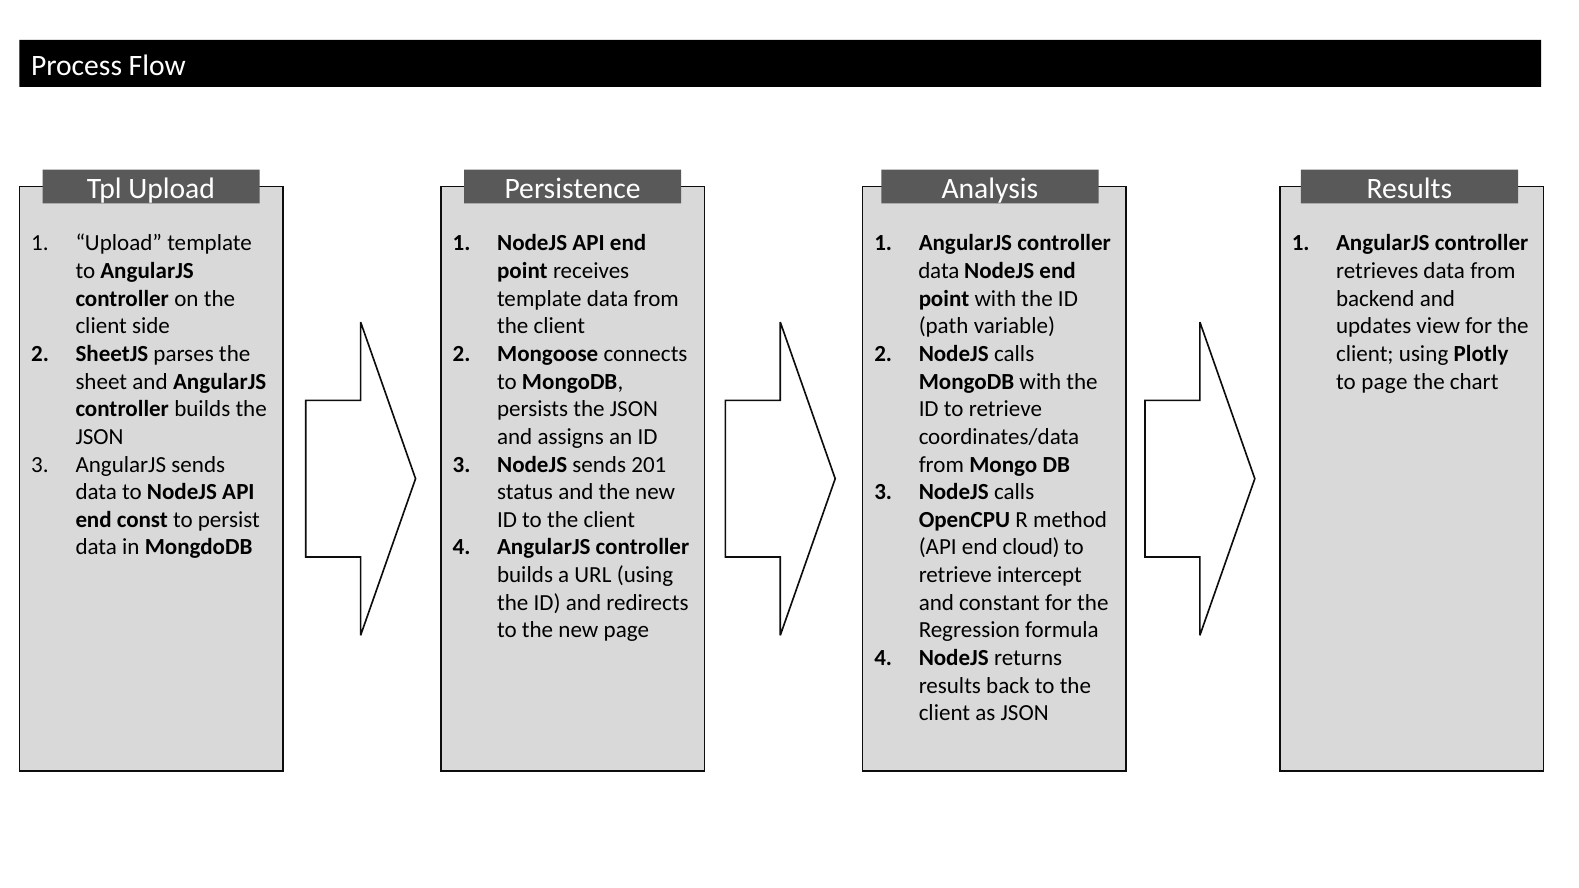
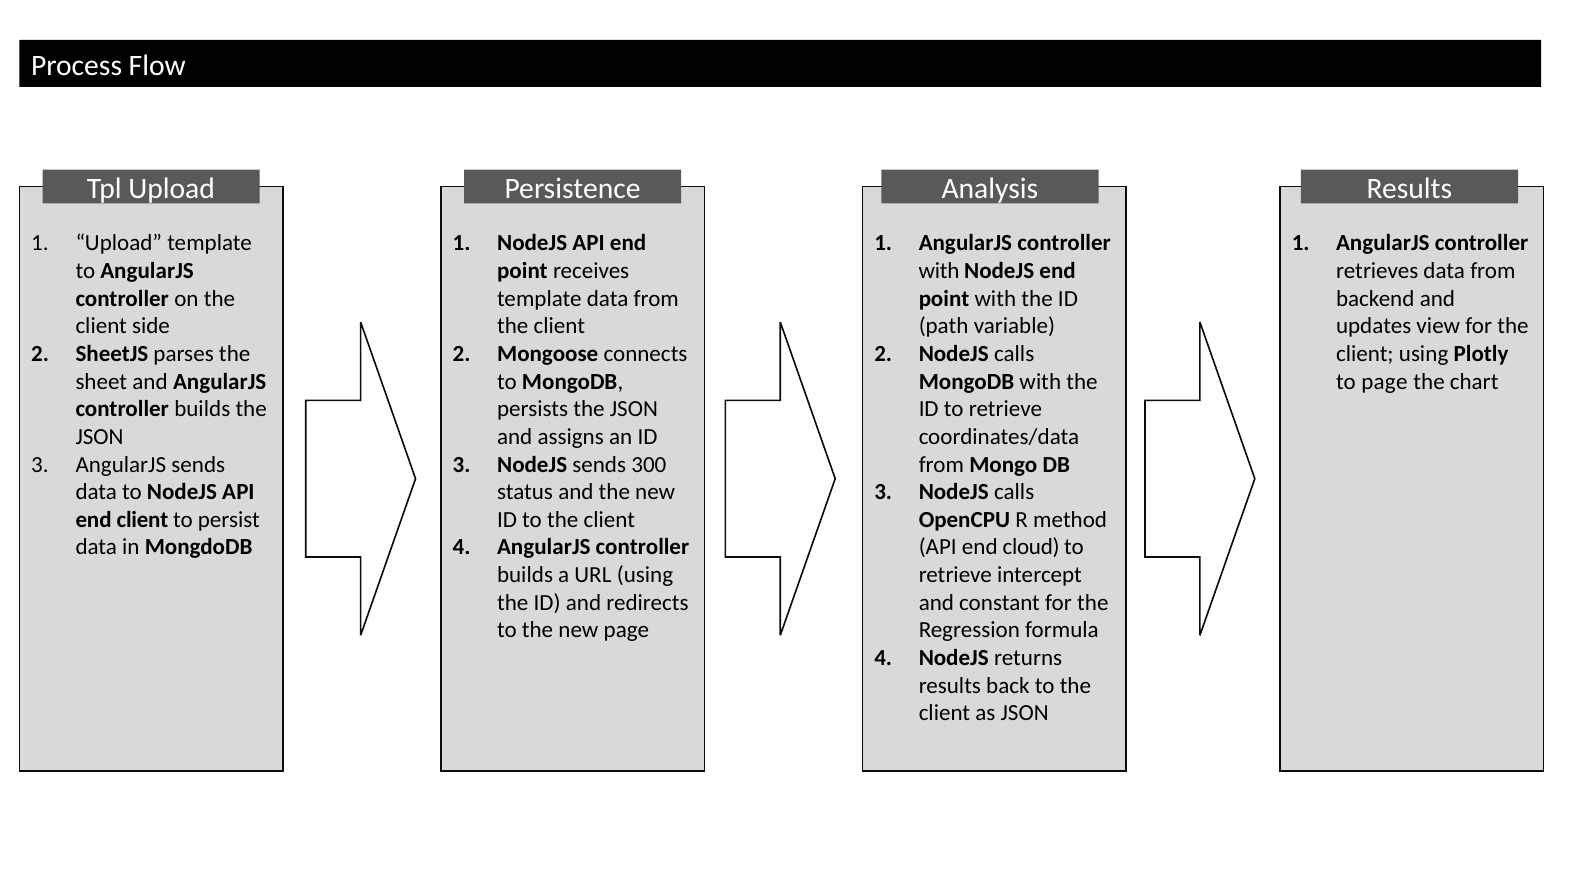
data at (939, 271): data -> with
201: 201 -> 300
end const: const -> client
